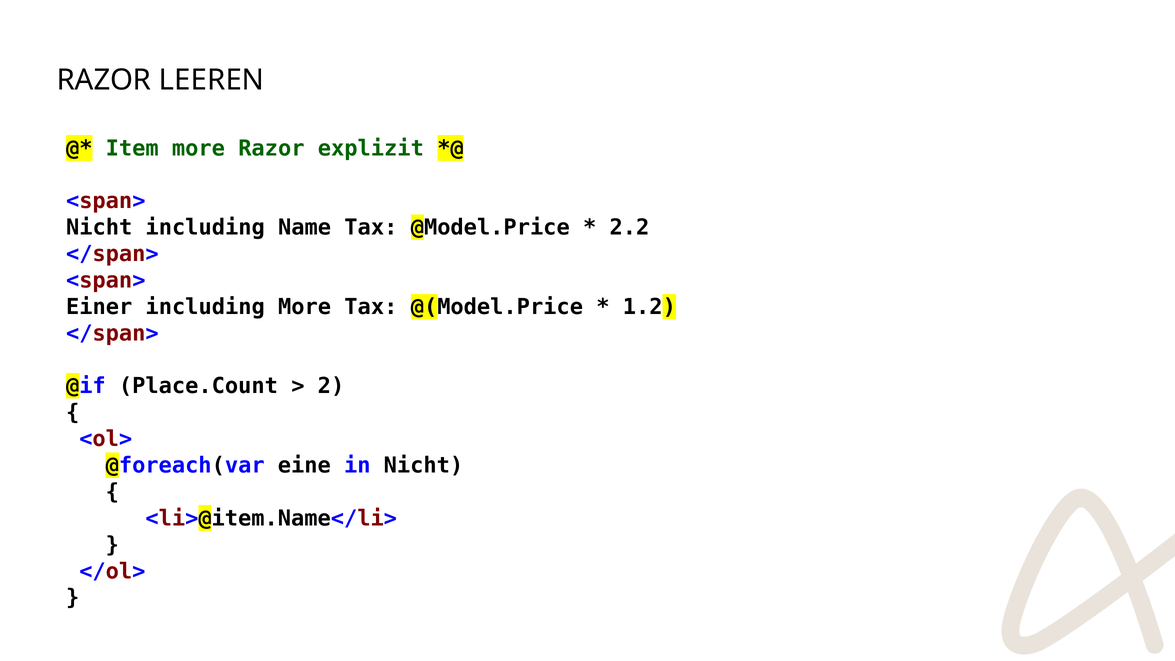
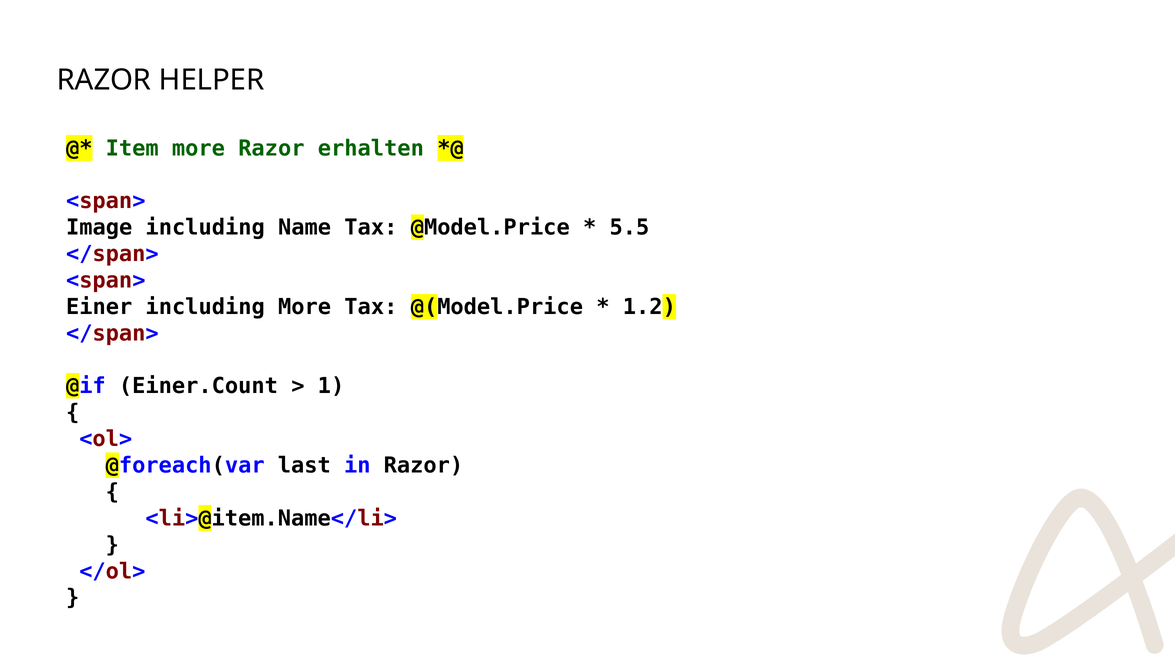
LEEREN: LEEREN -> HELPER
explizit: explizit -> erhalten
Nicht at (99, 228): Nicht -> Image
2.2: 2.2 -> 5.5
Place.Count: Place.Count -> Einer.Count
2: 2 -> 1
eine: eine -> last
in Nicht: Nicht -> Razor
